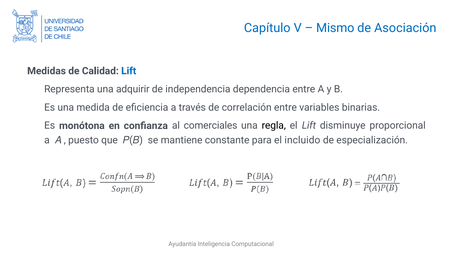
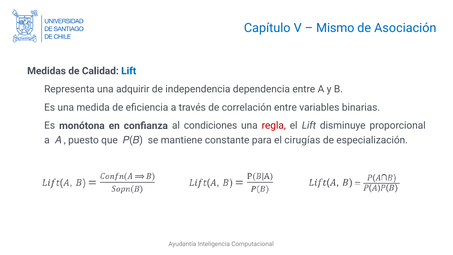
comerciales: comerciales -> condiciones
regla colour: black -> red
incluido: incluido -> cirugías
